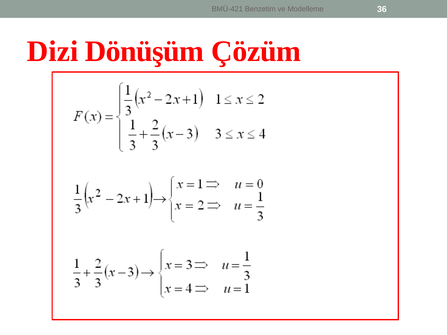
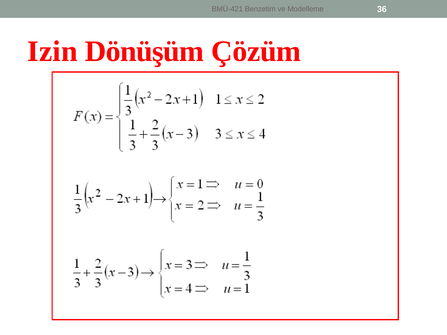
Dizi: Dizi -> Izin
